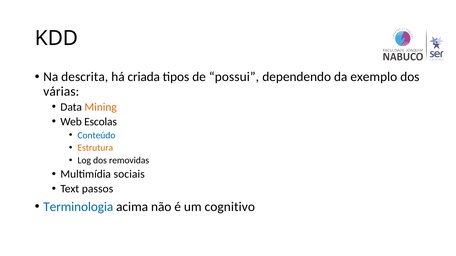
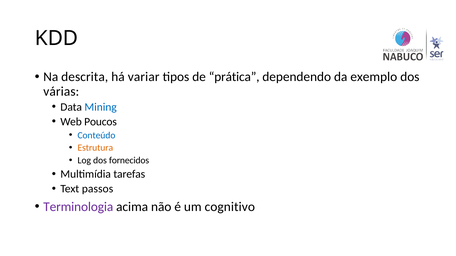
criada: criada -> variar
possui: possui -> prática
Mining colour: orange -> blue
Escolas: Escolas -> Poucos
removidas: removidas -> fornecidos
sociais: sociais -> tarefas
Terminologia colour: blue -> purple
